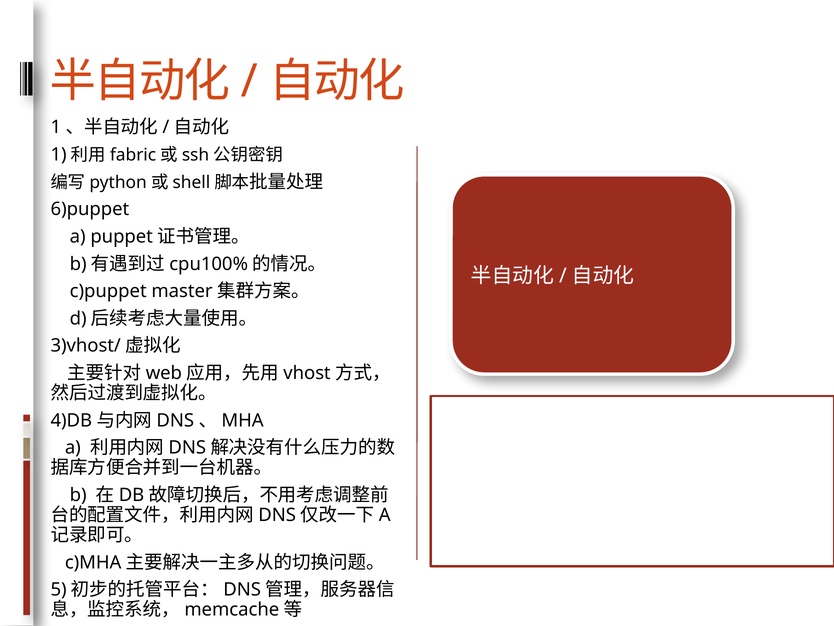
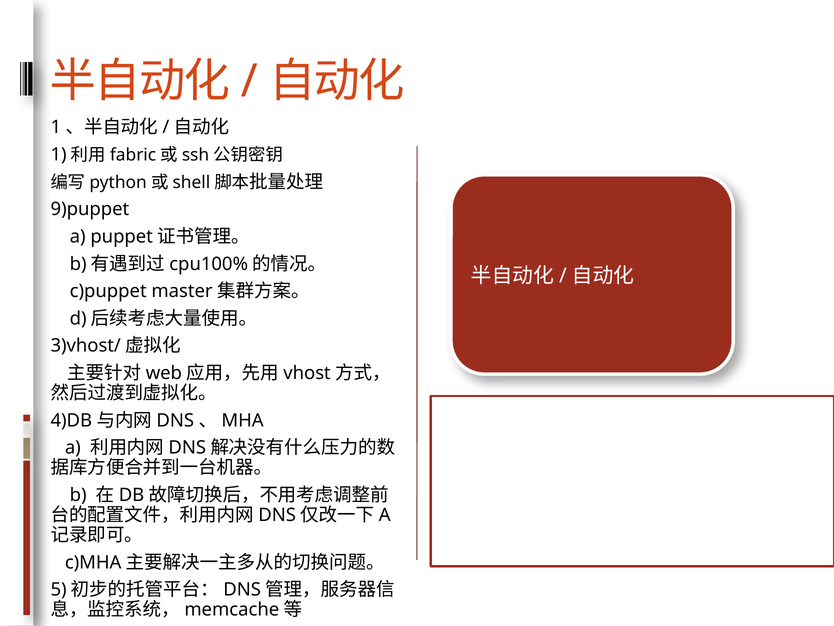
6)puppet: 6)puppet -> 9)puppet
